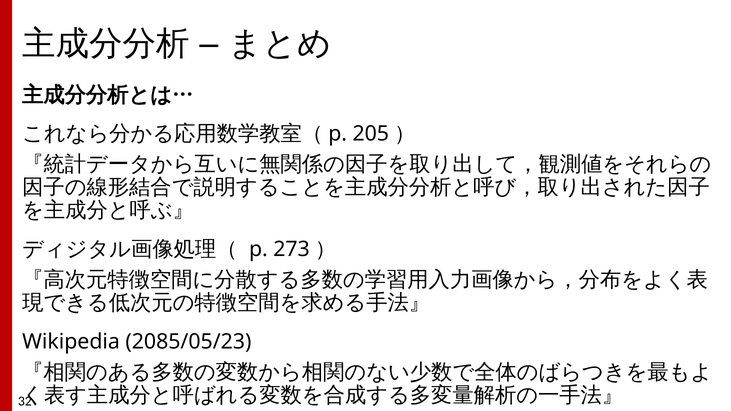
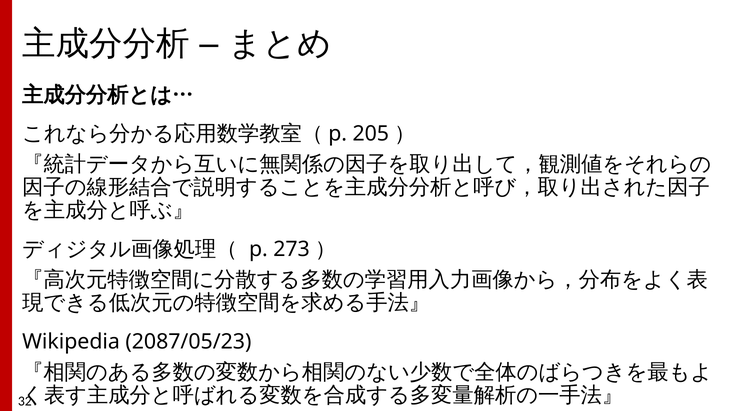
2085/05/23: 2085/05/23 -> 2087/05/23
